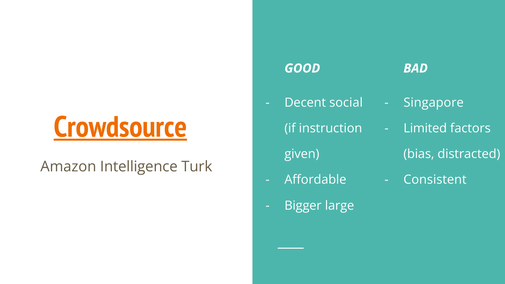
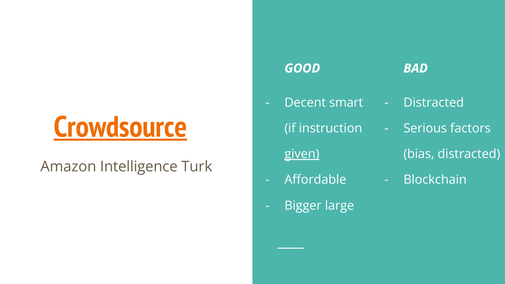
social: social -> smart
Singapore at (434, 103): Singapore -> Distracted
Limited: Limited -> Serious
given underline: none -> present
Consistent: Consistent -> Blockchain
